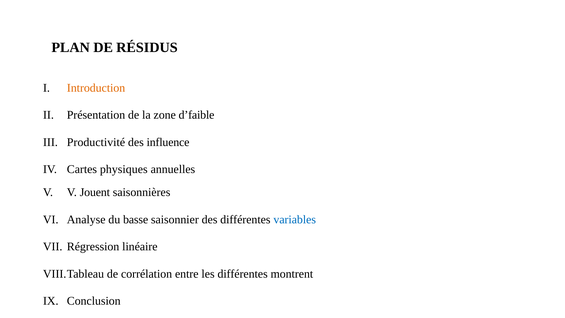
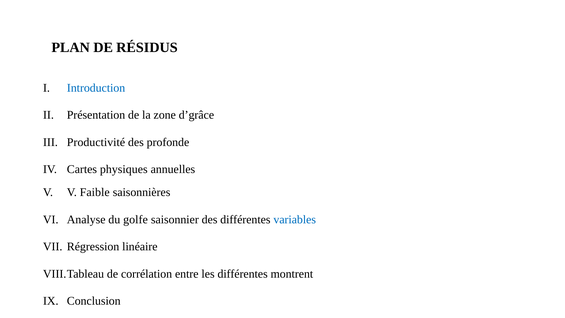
Introduction colour: orange -> blue
d’faible: d’faible -> d’grâce
influence: influence -> profonde
Jouent: Jouent -> Faible
basse: basse -> golfe
